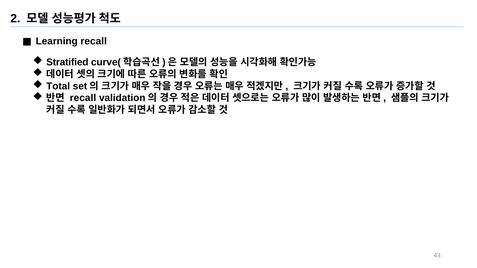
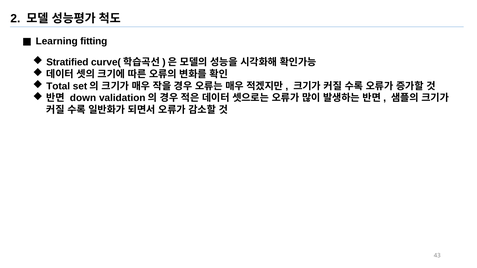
Learning recall: recall -> fitting
recall at (83, 98): recall -> down
